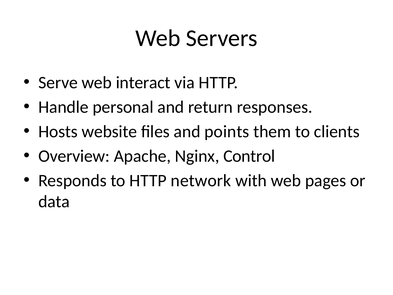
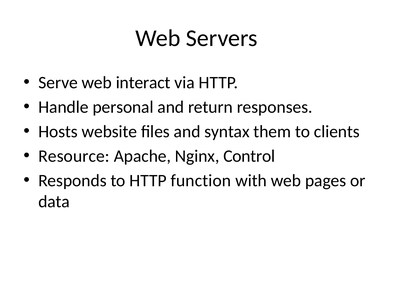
points: points -> syntax
Overview: Overview -> Resource
network: network -> function
